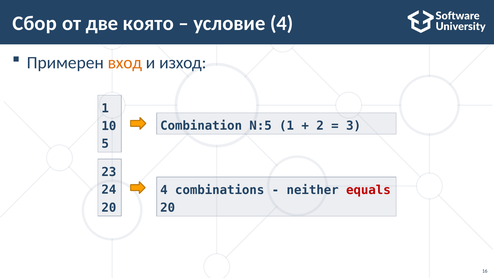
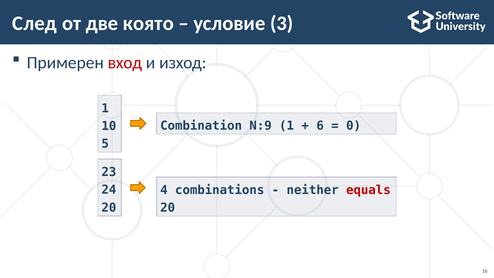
Сбор: Сбор -> След
условие 4: 4 -> 3
вход colour: orange -> red
N:5: N:5 -> N:9
2: 2 -> 6
3: 3 -> 0
